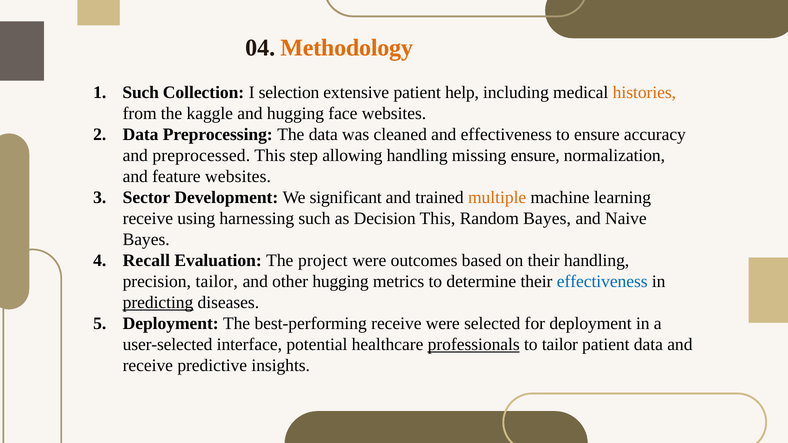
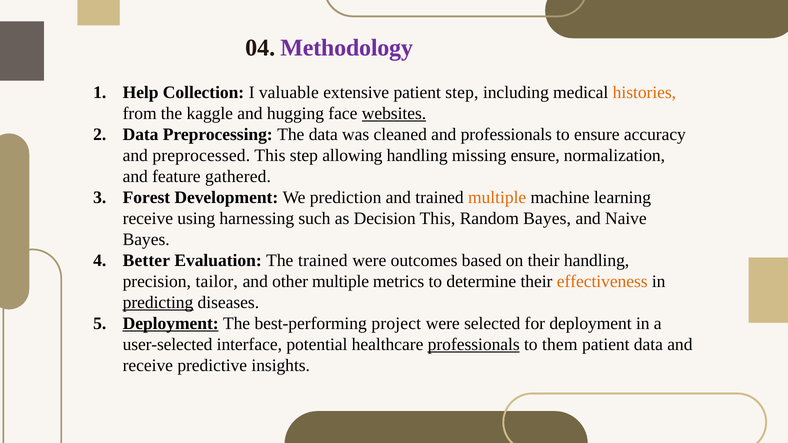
Methodology colour: orange -> purple
Such at (141, 93): Such -> Help
selection: selection -> valuable
patient help: help -> step
websites at (394, 114) underline: none -> present
and effectiveness: effectiveness -> professionals
feature websites: websites -> gathered
Sector: Sector -> Forest
significant: significant -> prediction
Recall: Recall -> Better
The project: project -> trained
other hugging: hugging -> multiple
effectiveness at (602, 282) colour: blue -> orange
Deployment at (171, 324) underline: none -> present
best-performing receive: receive -> project
to tailor: tailor -> them
